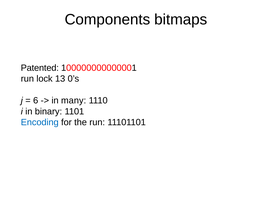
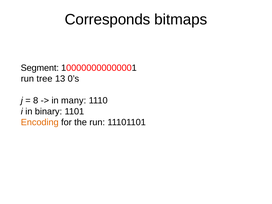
Components: Components -> Corresponds
Patented: Patented -> Segment
lock: lock -> tree
6: 6 -> 8
Encoding colour: blue -> orange
